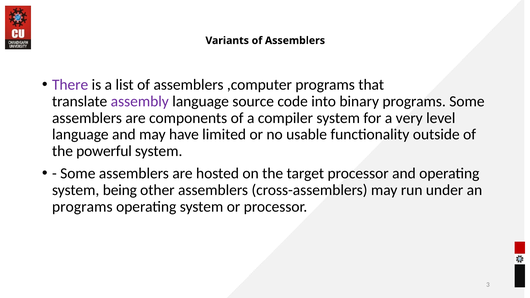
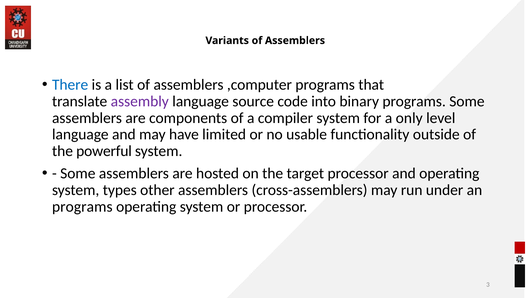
There colour: purple -> blue
very: very -> only
being: being -> types
